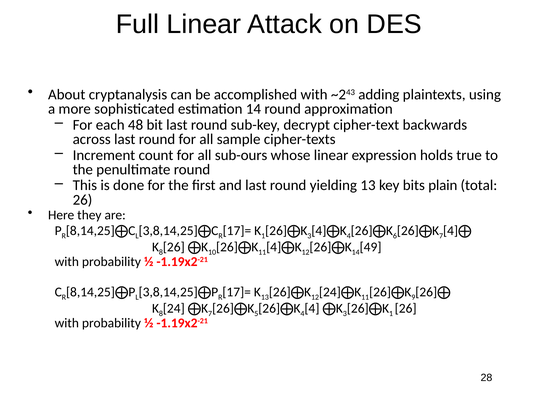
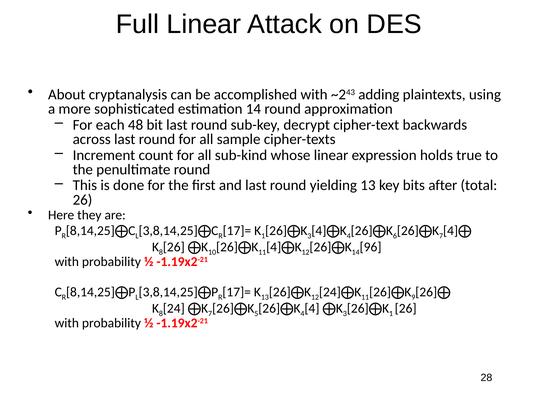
sub-ours: sub-ours -> sub-kind
plain: plain -> after
49: 49 -> 96
